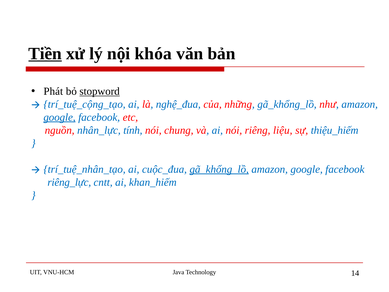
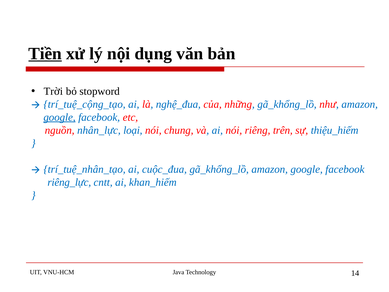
khóa: khóa -> dụng
Phát: Phát -> Trời
stopword underline: present -> none
tính: tính -> loại
liệu: liệu -> trên
gã_khổng_lồ at (219, 169) underline: present -> none
